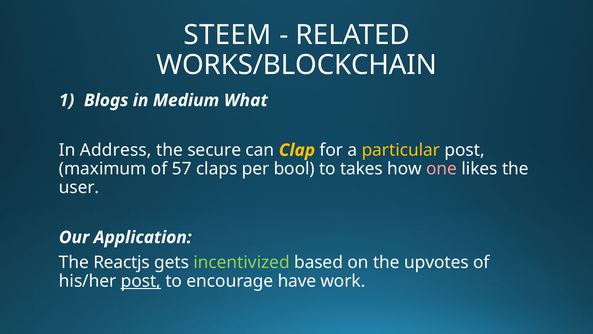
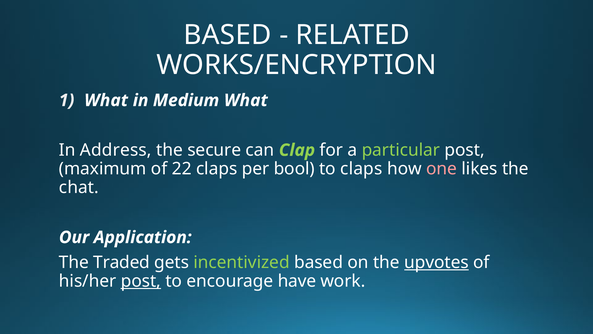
STEEM at (227, 35): STEEM -> BASED
WORKS/BLOCKCHAIN: WORKS/BLOCKCHAIN -> WORKS/ENCRYPTION
Blogs at (106, 100): Blogs -> What
Clap colour: yellow -> light green
particular colour: yellow -> light green
57: 57 -> 22
to takes: takes -> claps
user: user -> chat
Reactjs: Reactjs -> Traded
upvotes underline: none -> present
